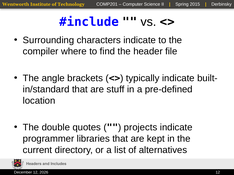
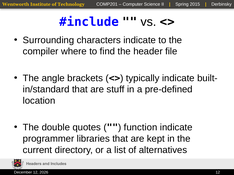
projects: projects -> function
